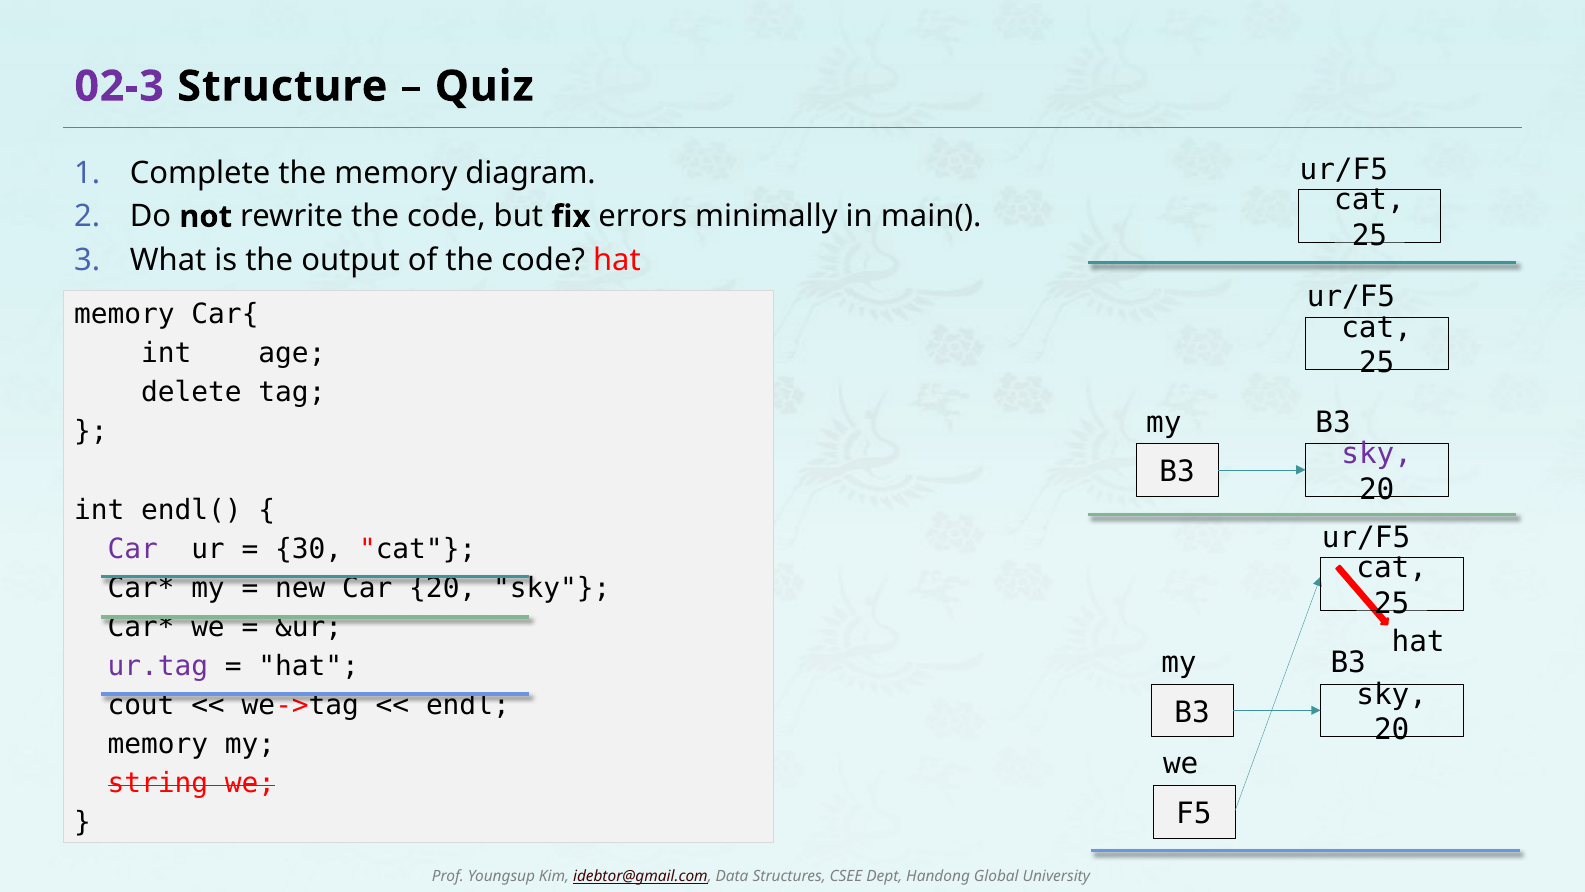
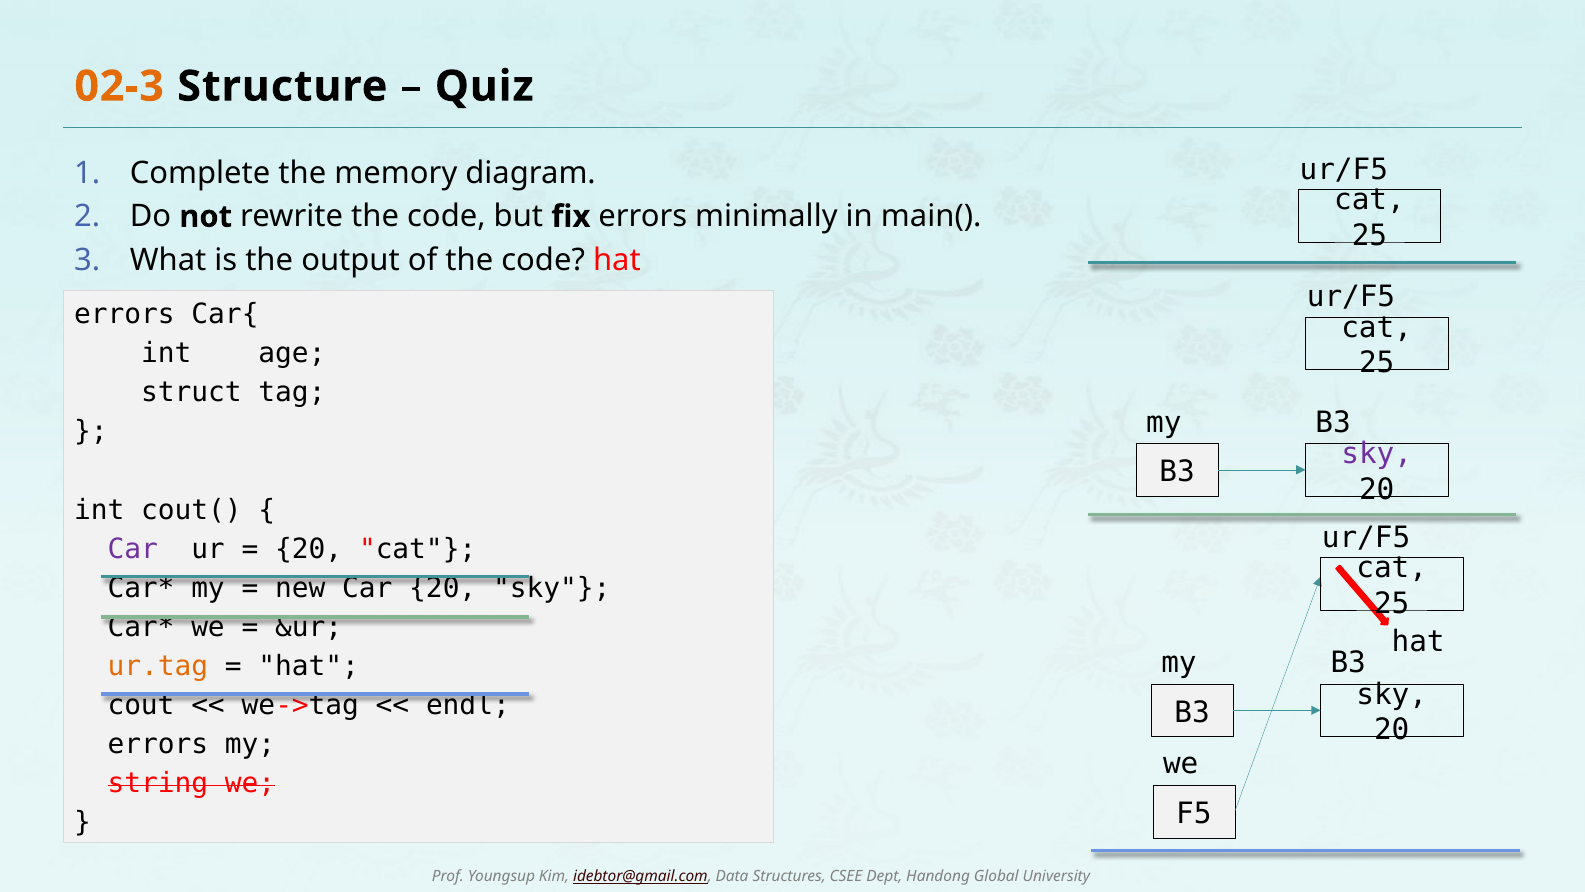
02-3 colour: purple -> orange
memory at (124, 315): memory -> errors
delete: delete -> struct
endl(: endl( -> cout(
30 at (309, 549): 30 -> 20
ur.tag colour: purple -> orange
memory at (158, 744): memory -> errors
